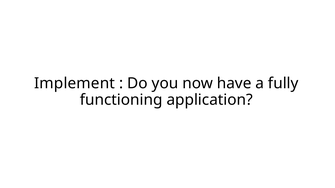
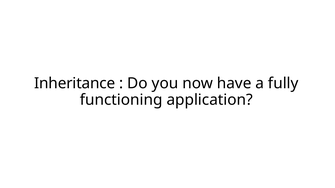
Implement: Implement -> Inheritance
